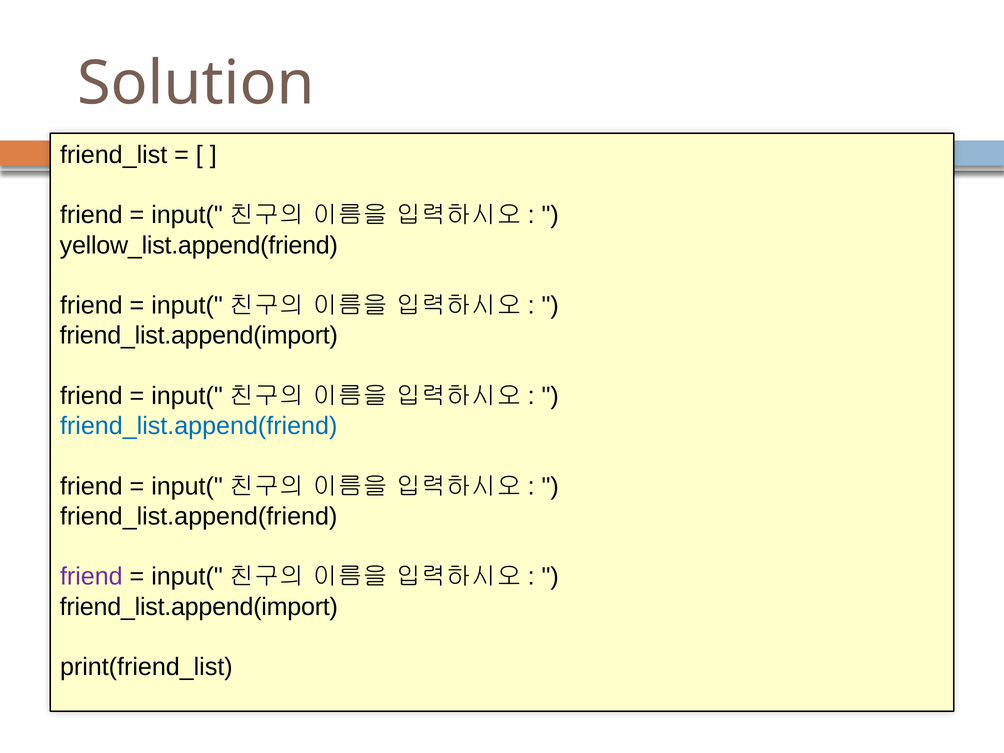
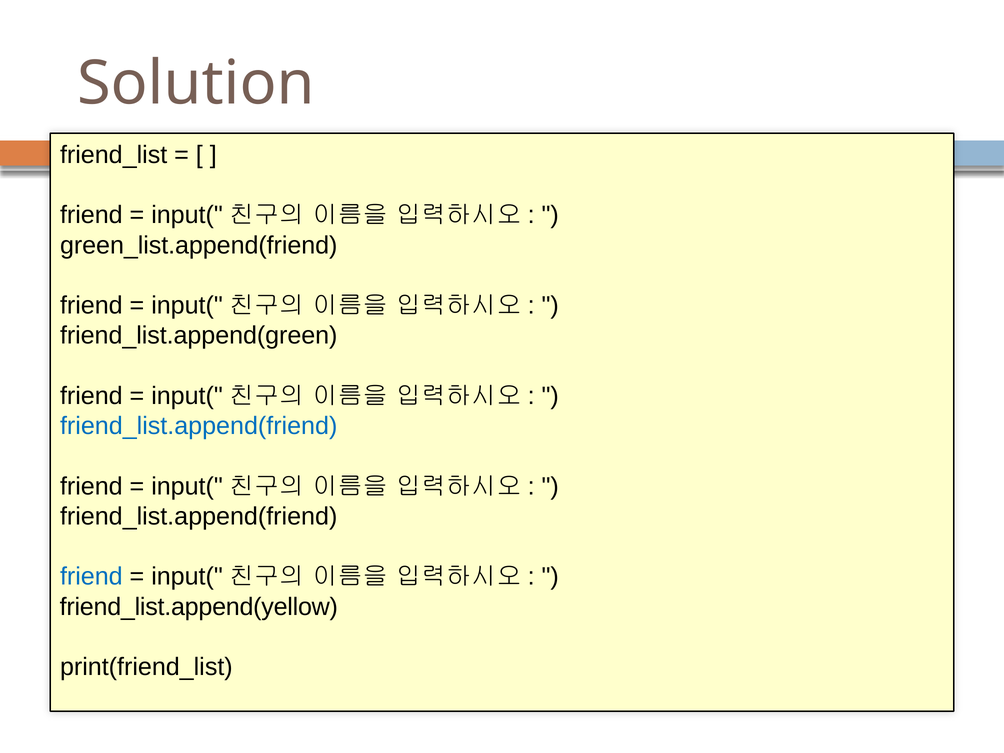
yellow_list.append(friend: yellow_list.append(friend -> green_list.append(friend
friend_list.append(import at (199, 336): friend_list.append(import -> friend_list.append(green
friend at (91, 577) colour: purple -> blue
friend_list.append(import at (199, 607): friend_list.append(import -> friend_list.append(yellow
